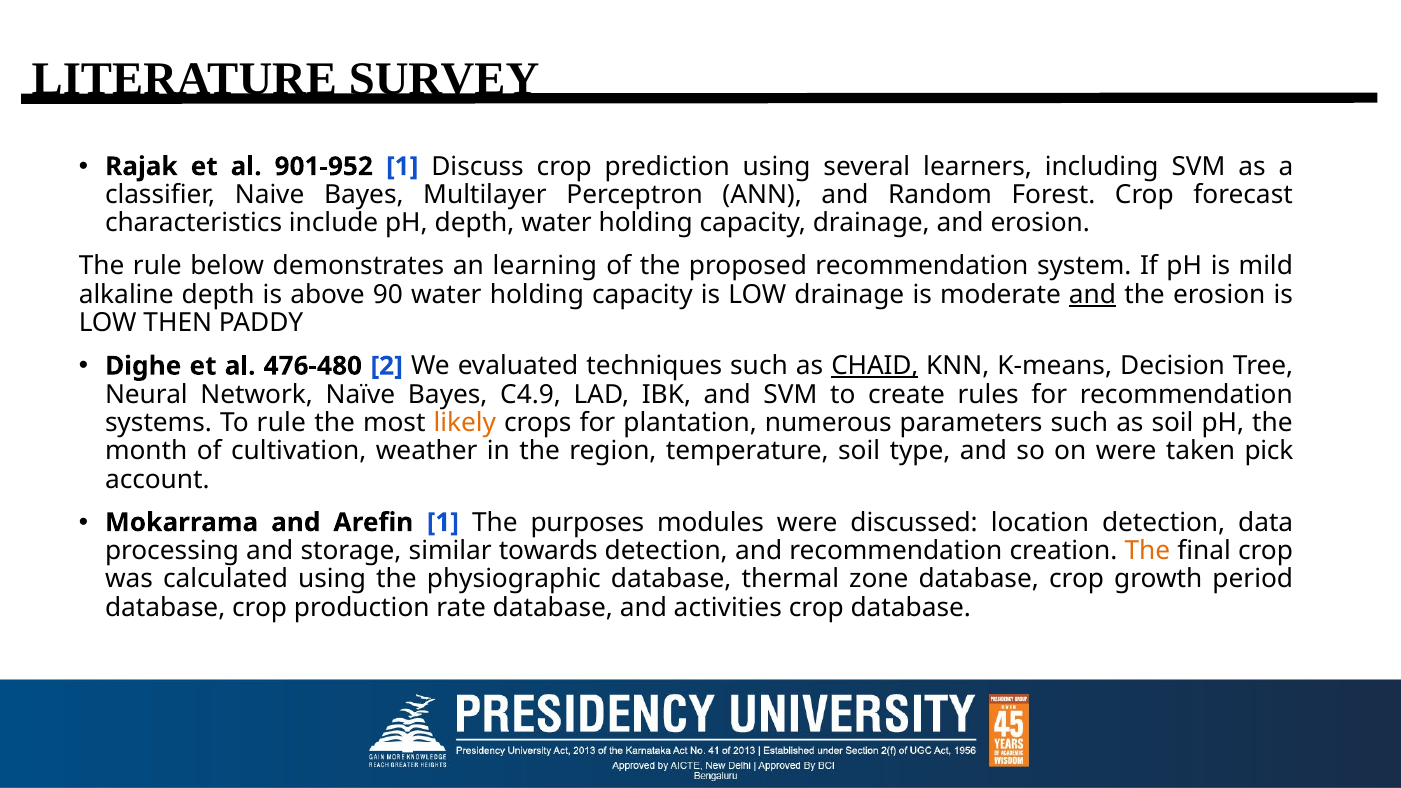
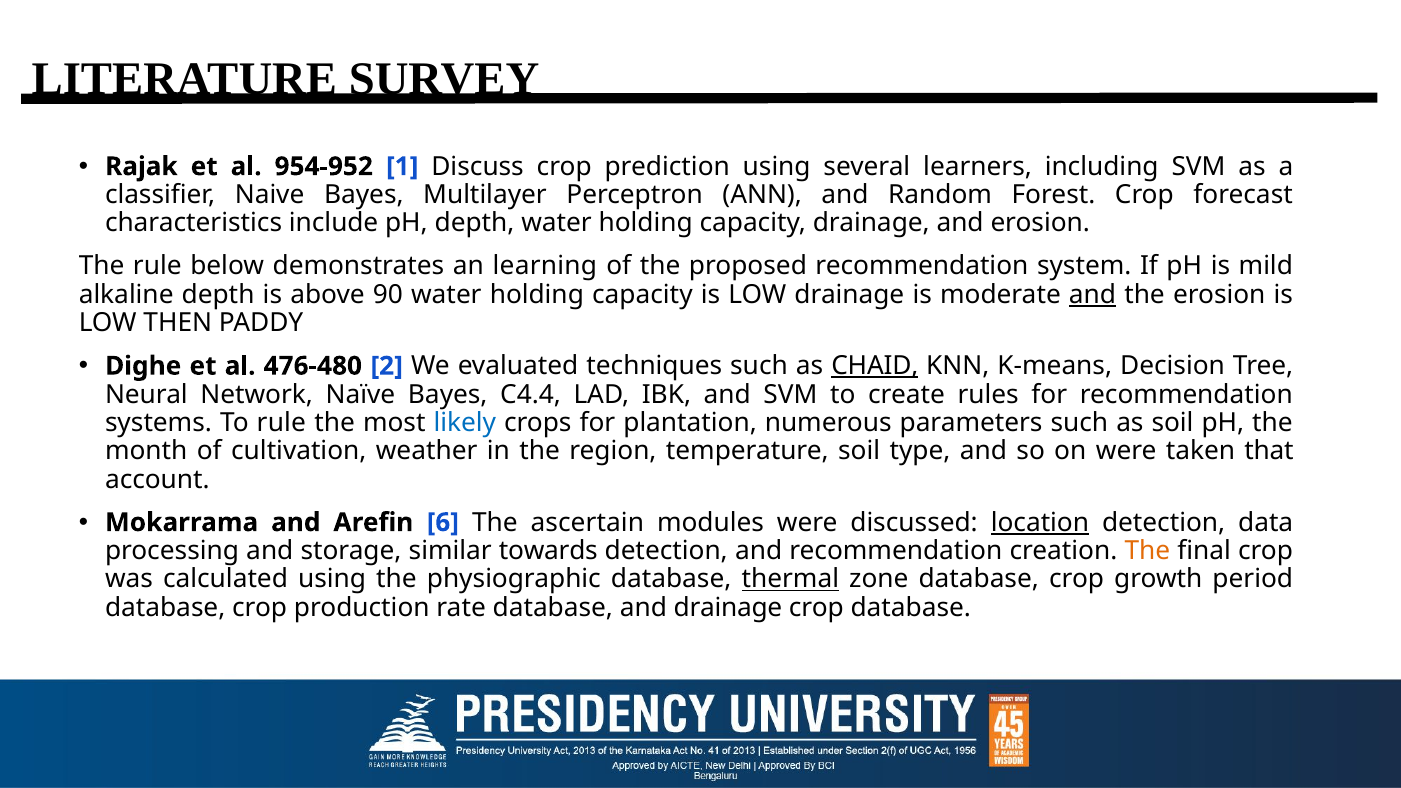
901-952: 901-952 -> 954-952
C4.9: C4.9 -> C4.4
likely colour: orange -> blue
pick: pick -> that
Arefin 1: 1 -> 6
purposes: purposes -> ascertain
location underline: none -> present
thermal underline: none -> present
and activities: activities -> drainage
